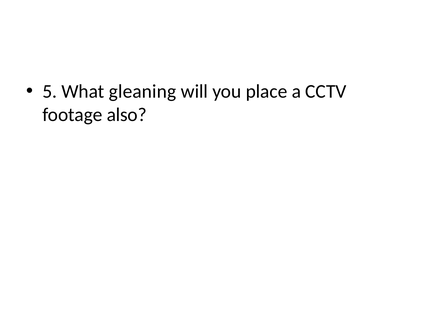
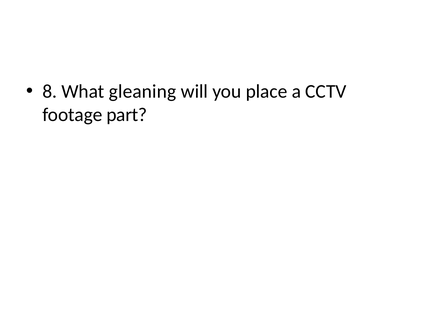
5: 5 -> 8
also: also -> part
